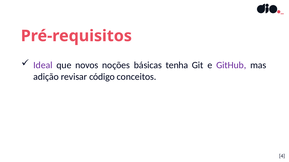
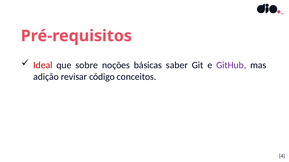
Ideal colour: purple -> red
novos: novos -> sobre
tenha: tenha -> saber
